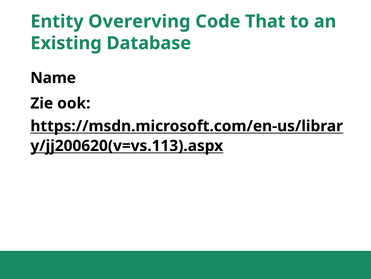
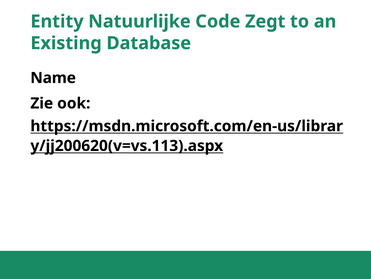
Overerving: Overerving -> Natuurlijke
That: That -> Zegt
